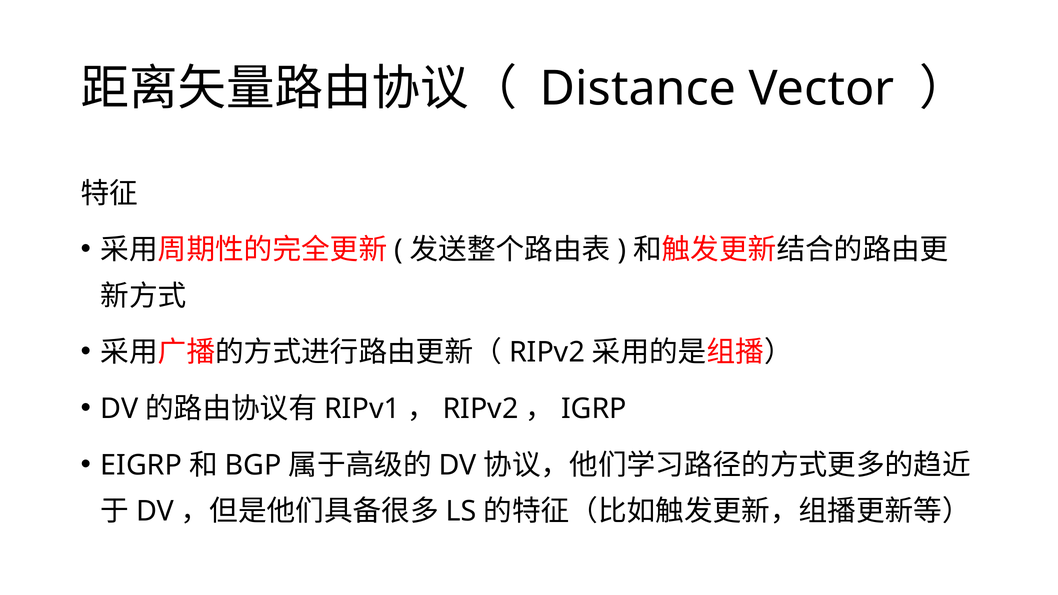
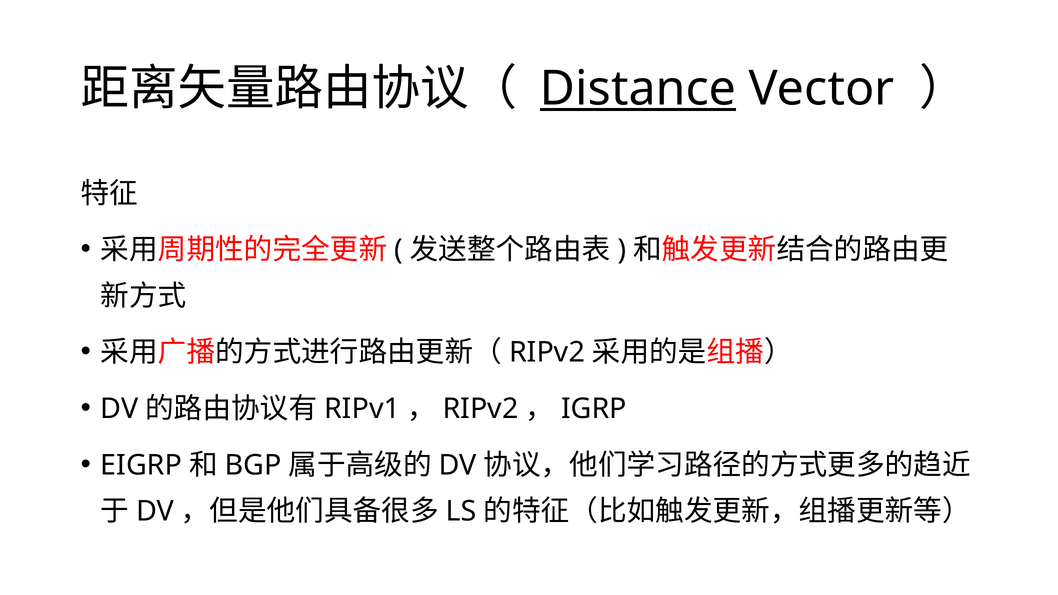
Distance underline: none -> present
